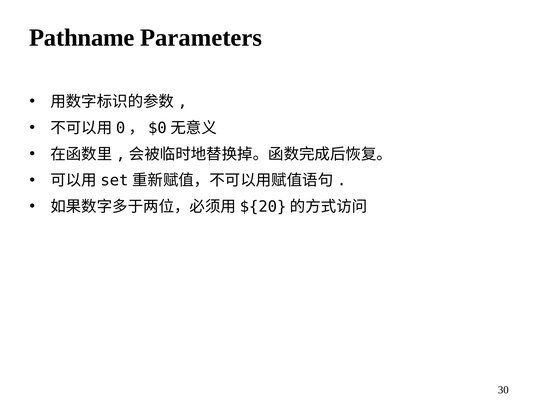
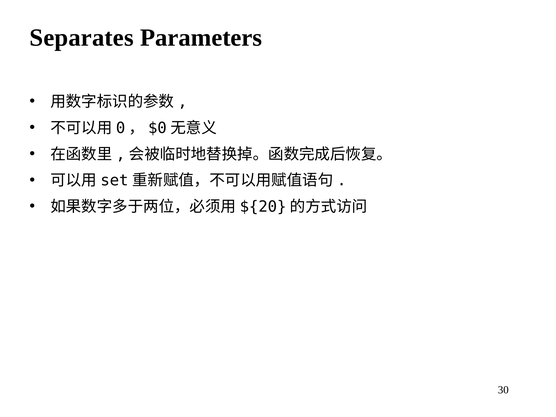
Pathname: Pathname -> Separates
